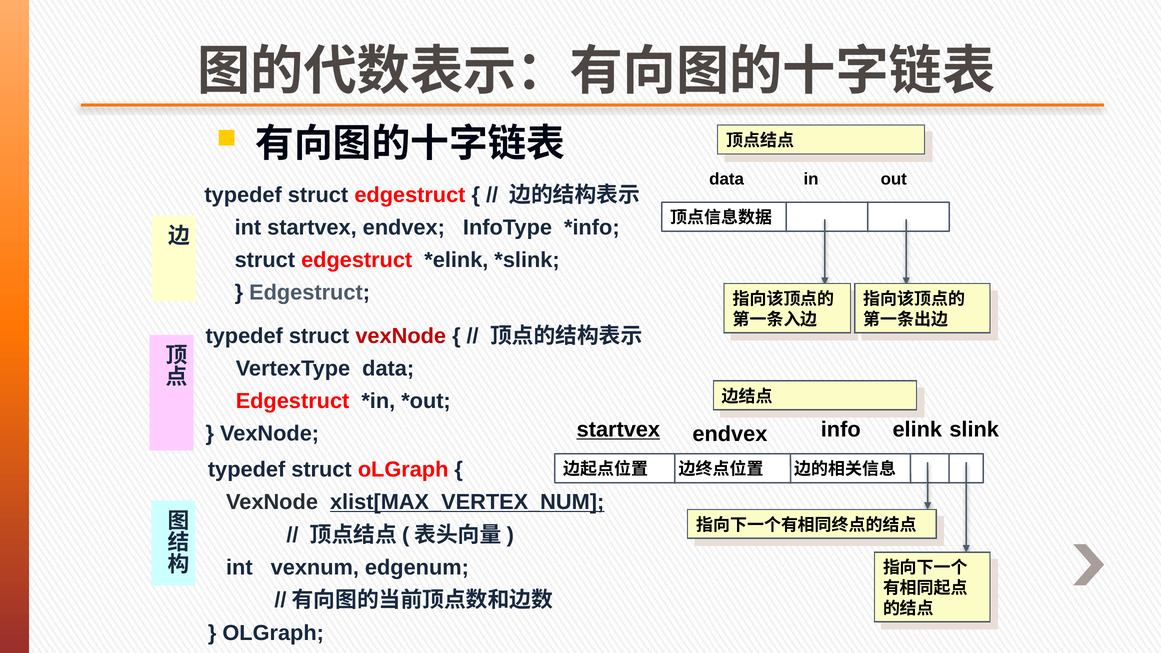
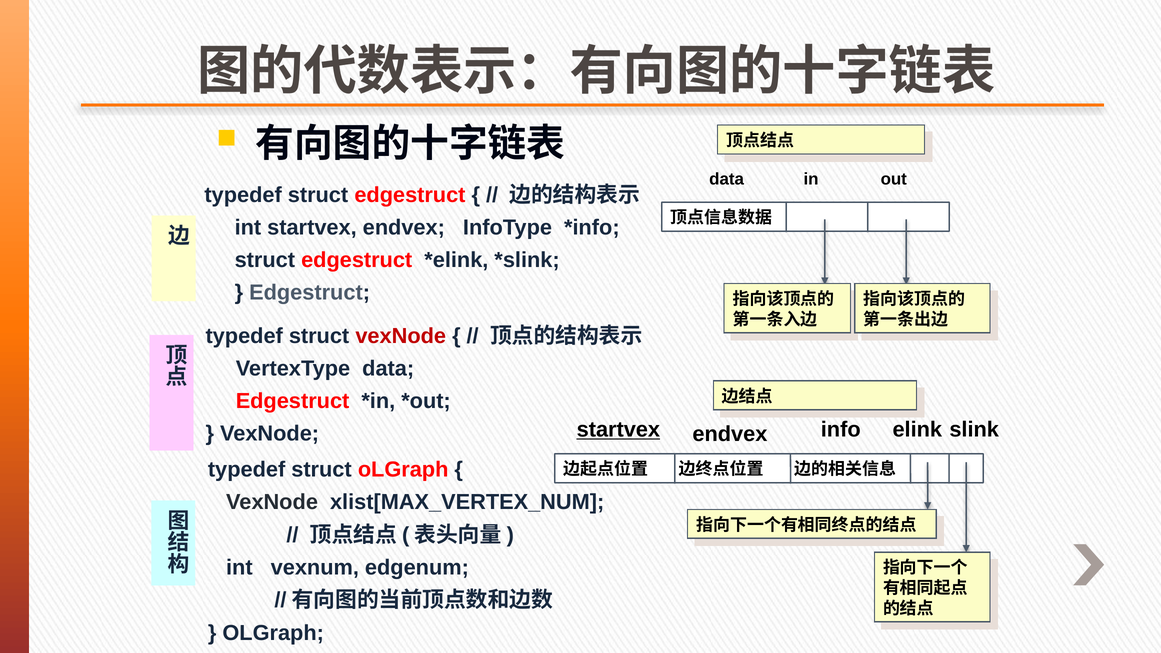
xlist[MAX_VERTEX_NUM underline: present -> none
